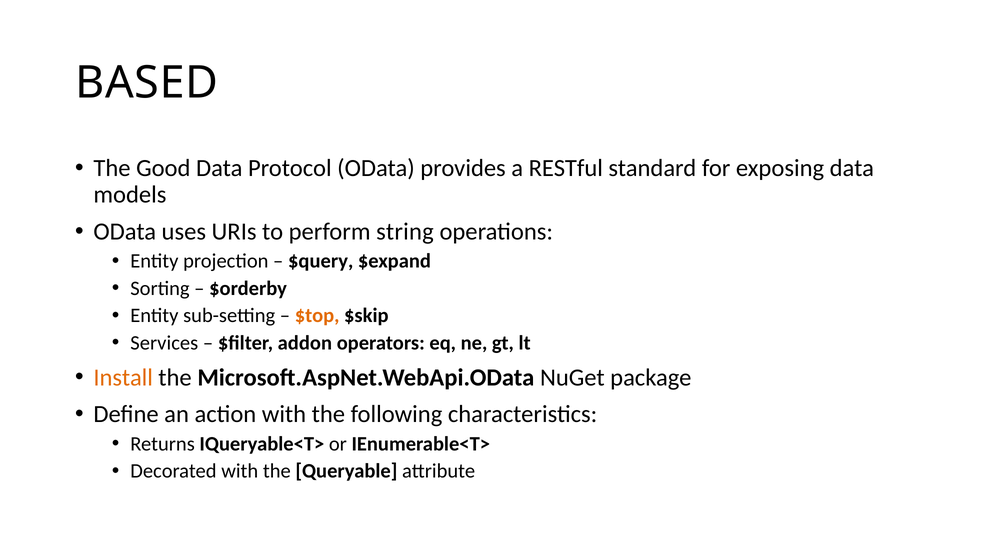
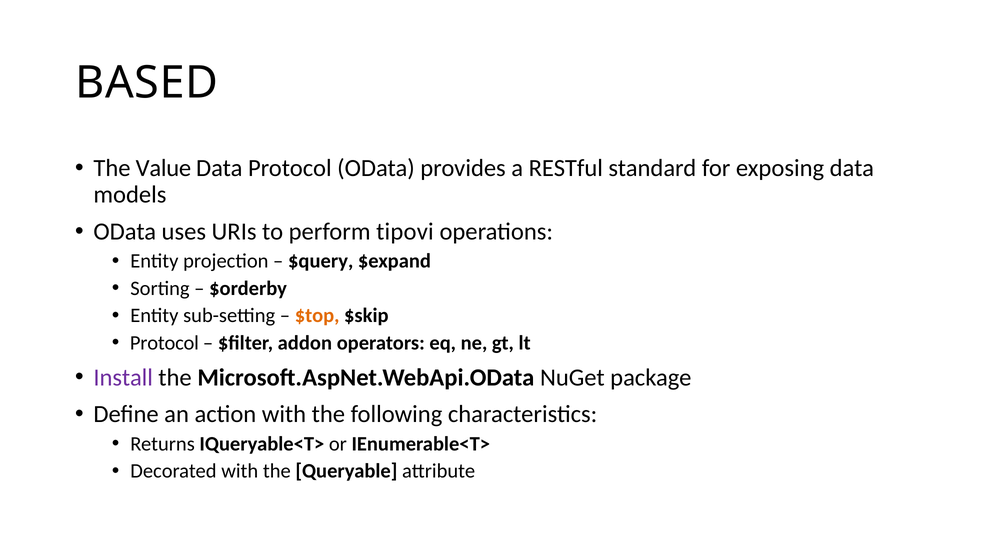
Good: Good -> Value
string: string -> tipovi
Services at (164, 343): Services -> Protocol
Install colour: orange -> purple
